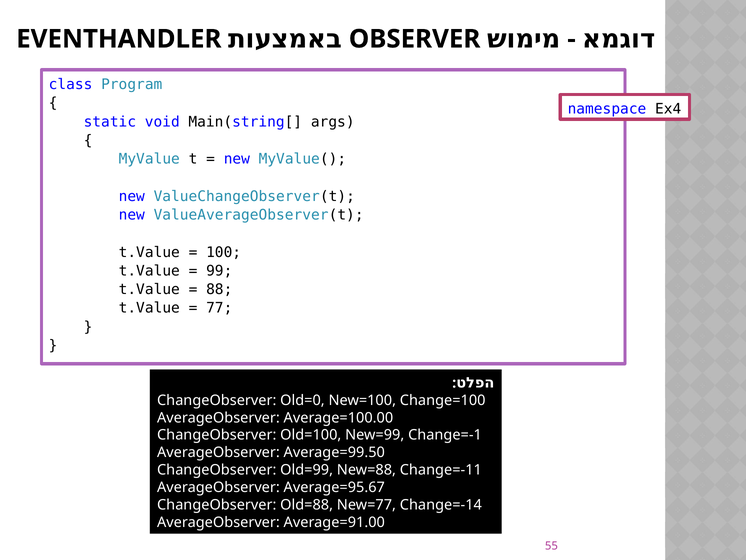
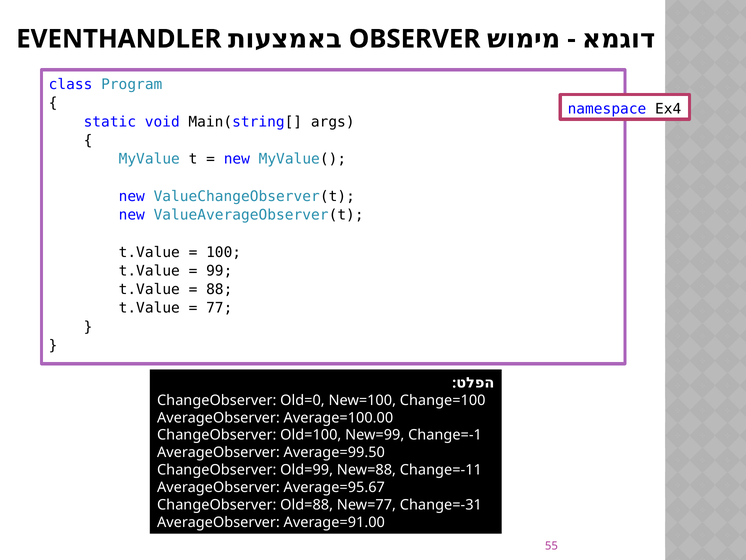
Change=-14: Change=-14 -> Change=-31
